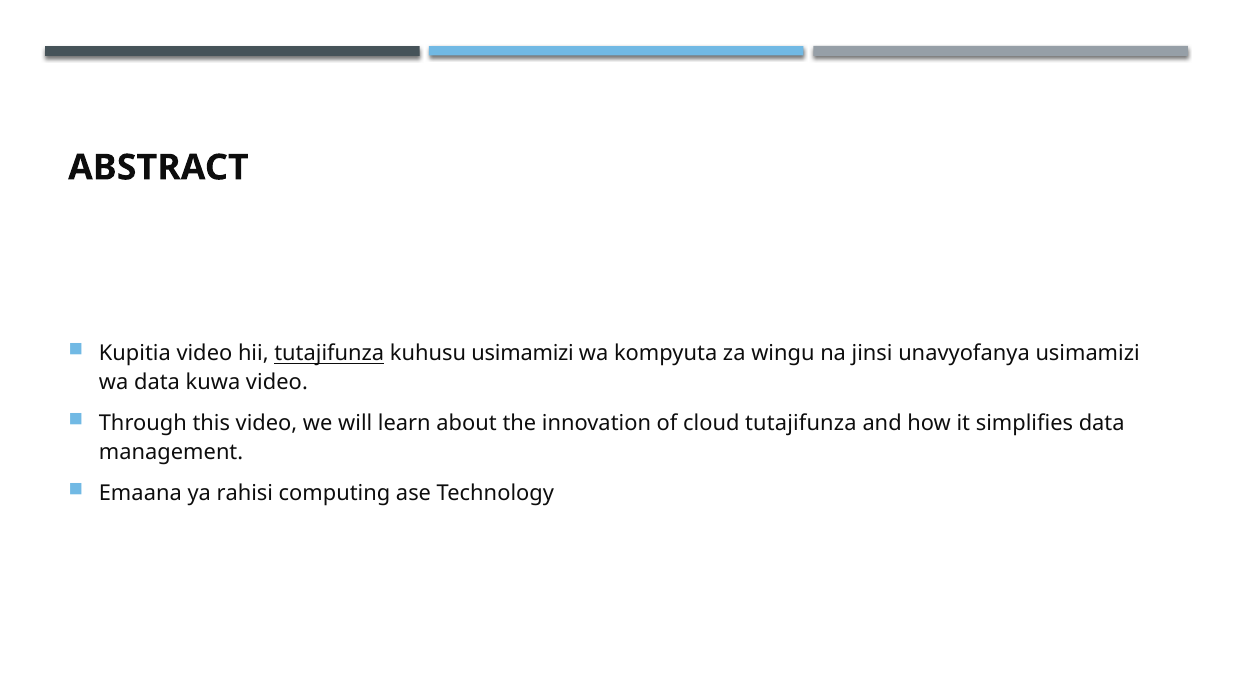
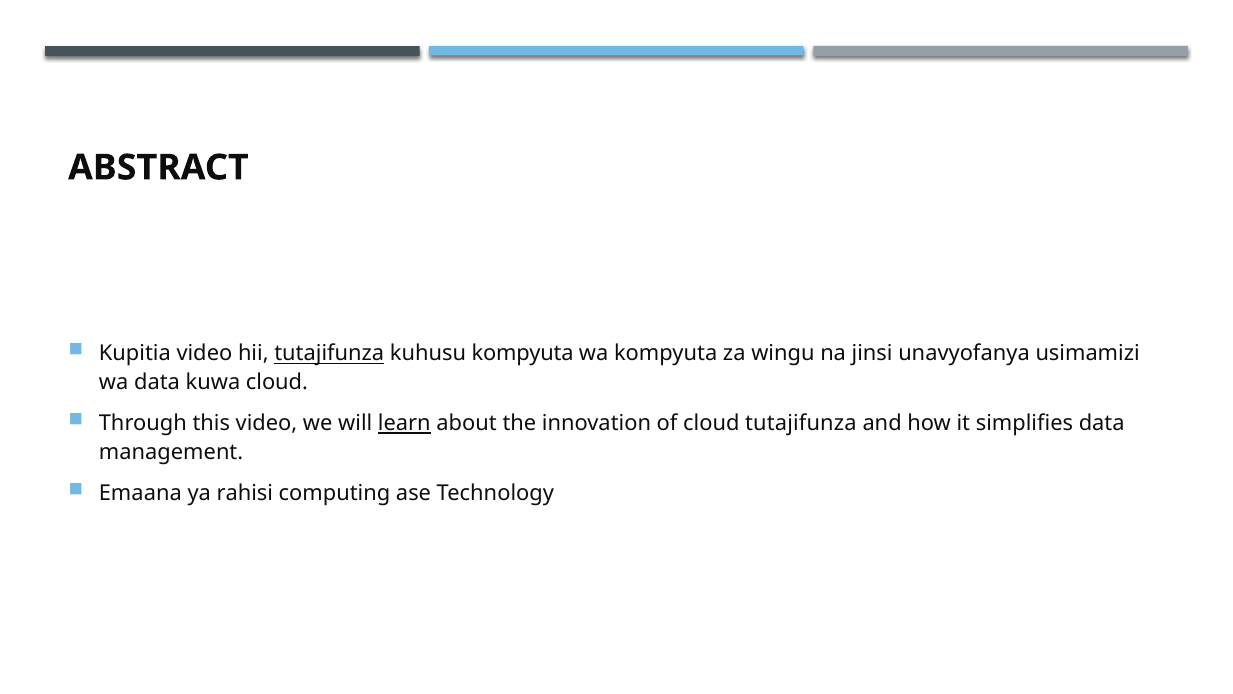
kuhusu usimamizi: usimamizi -> kompyuta
kuwa video: video -> cloud
learn underline: none -> present
